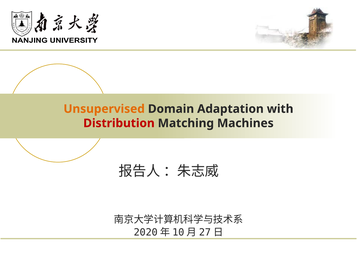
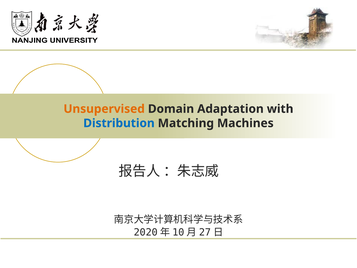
Distribution colour: red -> blue
